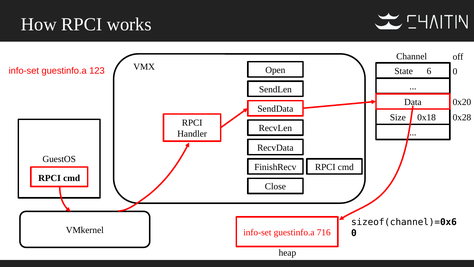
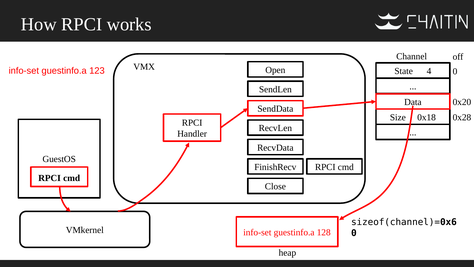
6: 6 -> 4
716: 716 -> 128
